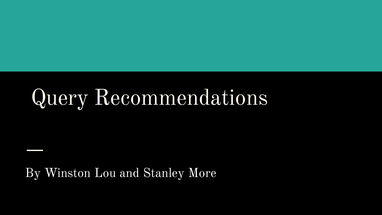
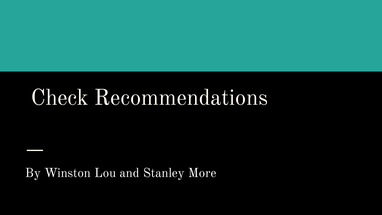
Query: Query -> Check
